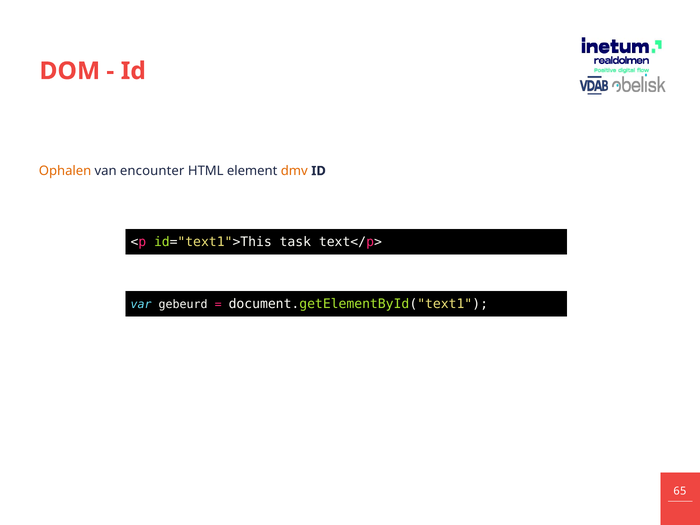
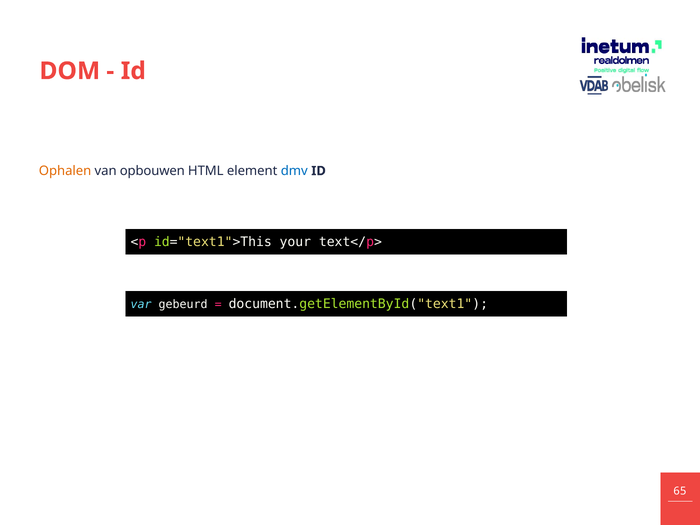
encounter: encounter -> opbouwen
dmv colour: orange -> blue
task: task -> your
